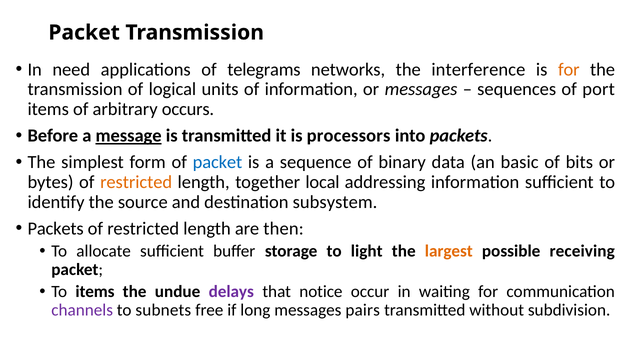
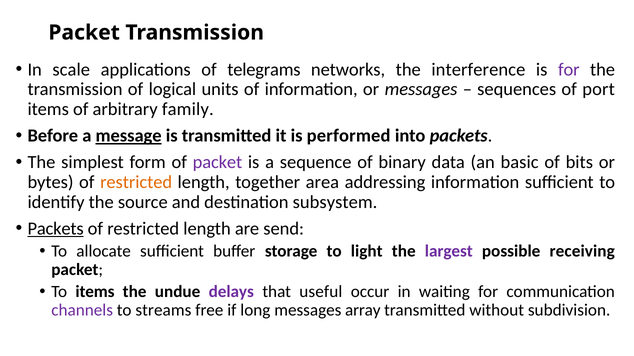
need: need -> scale
for at (569, 70) colour: orange -> purple
occurs: occurs -> family
processors: processors -> performed
packet at (217, 163) colour: blue -> purple
local: local -> area
Packets at (56, 229) underline: none -> present
then: then -> send
largest colour: orange -> purple
notice: notice -> useful
subnets: subnets -> streams
pairs: pairs -> array
